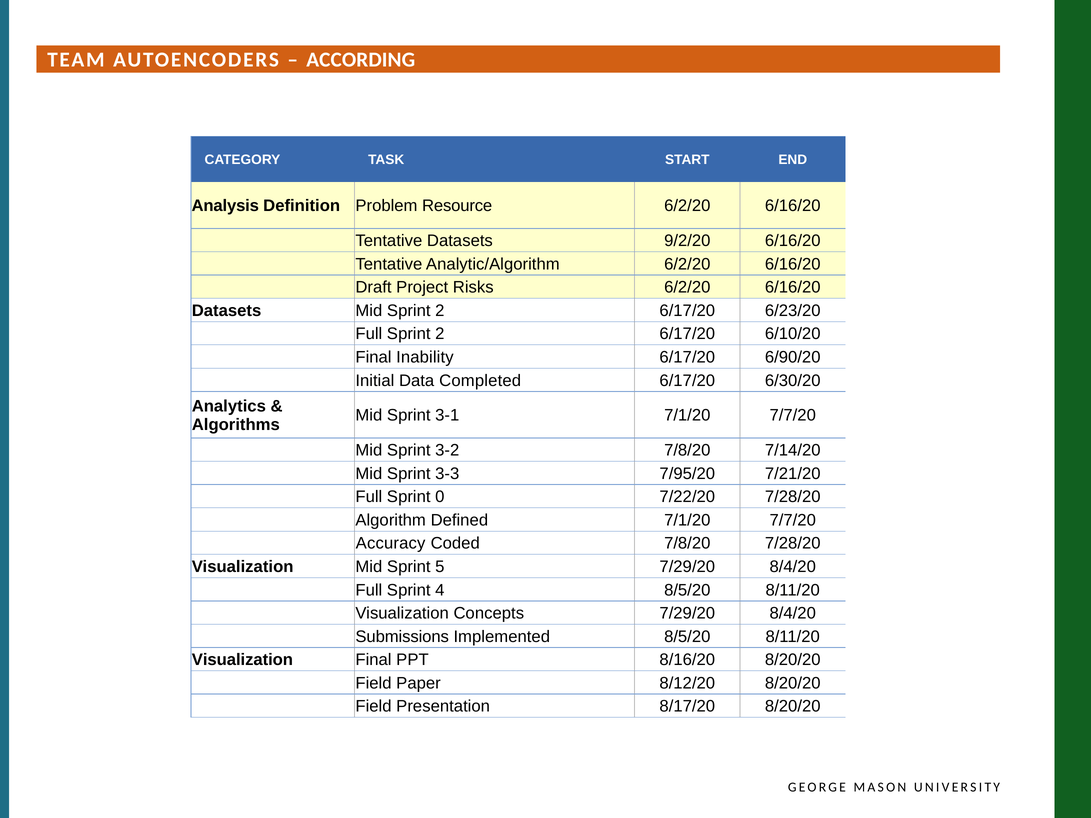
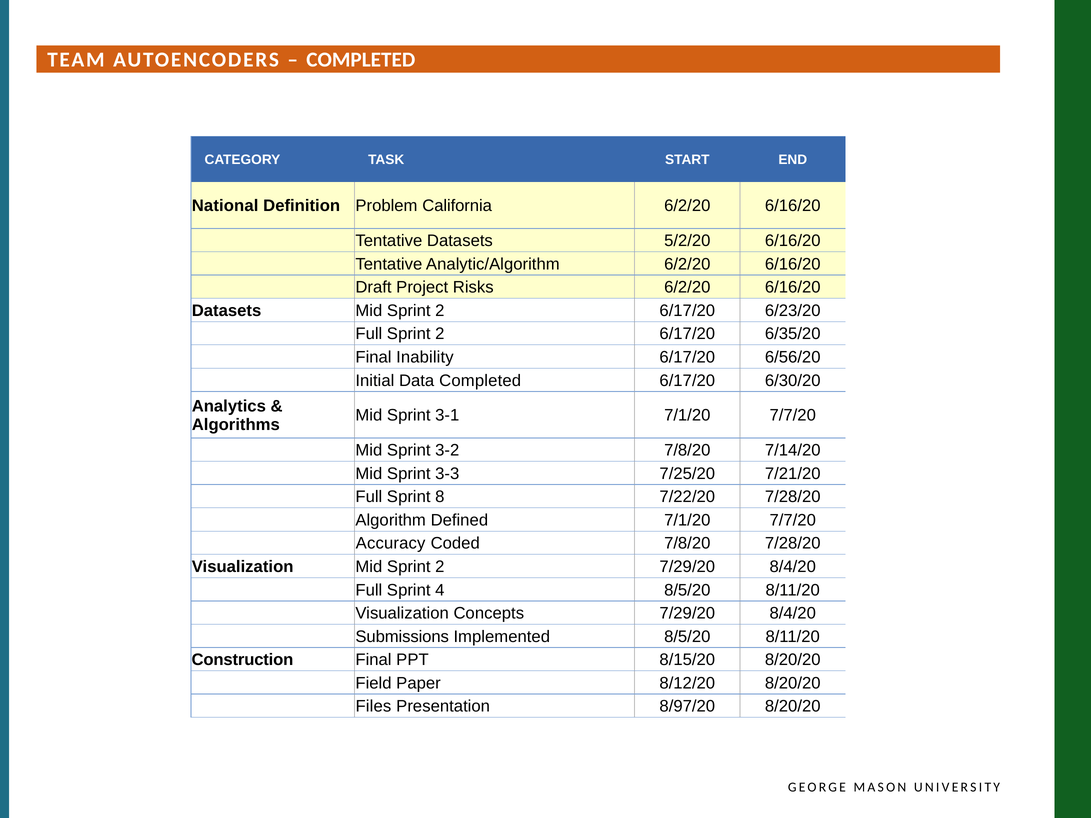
ACCORDING at (361, 60): ACCORDING -> COMPLETED
Analysis: Analysis -> National
Resource: Resource -> California
9/2/20: 9/2/20 -> 5/2/20
6/10/20: 6/10/20 -> 6/35/20
6/90/20: 6/90/20 -> 6/56/20
7/95/20: 7/95/20 -> 7/25/20
0: 0 -> 8
Visualization Mid Sprint 5: 5 -> 2
Visualization at (242, 660): Visualization -> Construction
8/16/20: 8/16/20 -> 8/15/20
Field at (374, 707): Field -> Files
8/17/20: 8/17/20 -> 8/97/20
